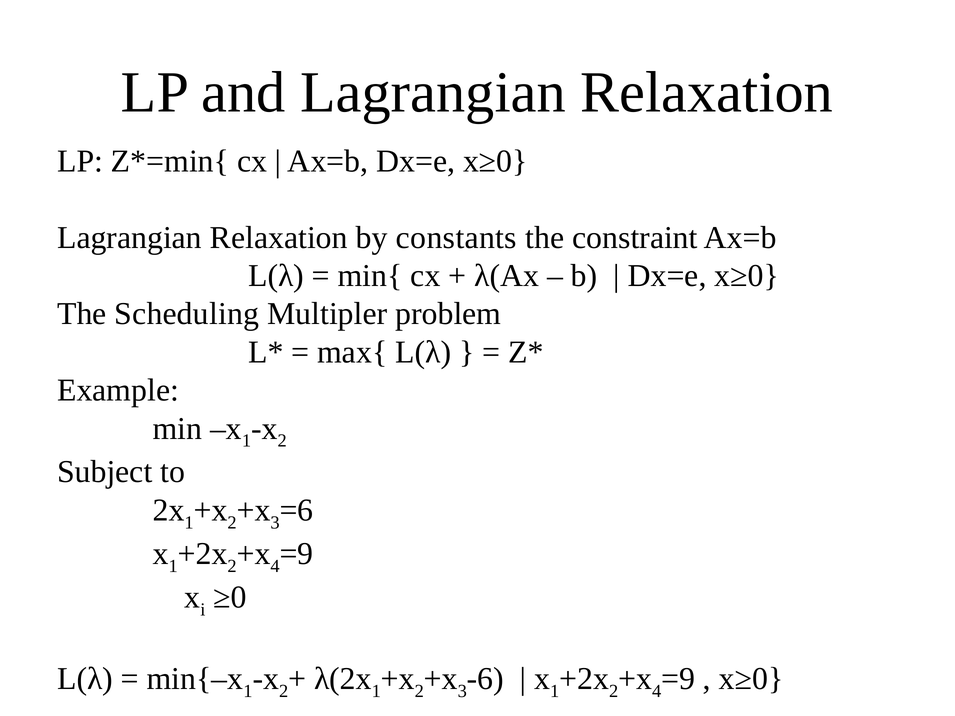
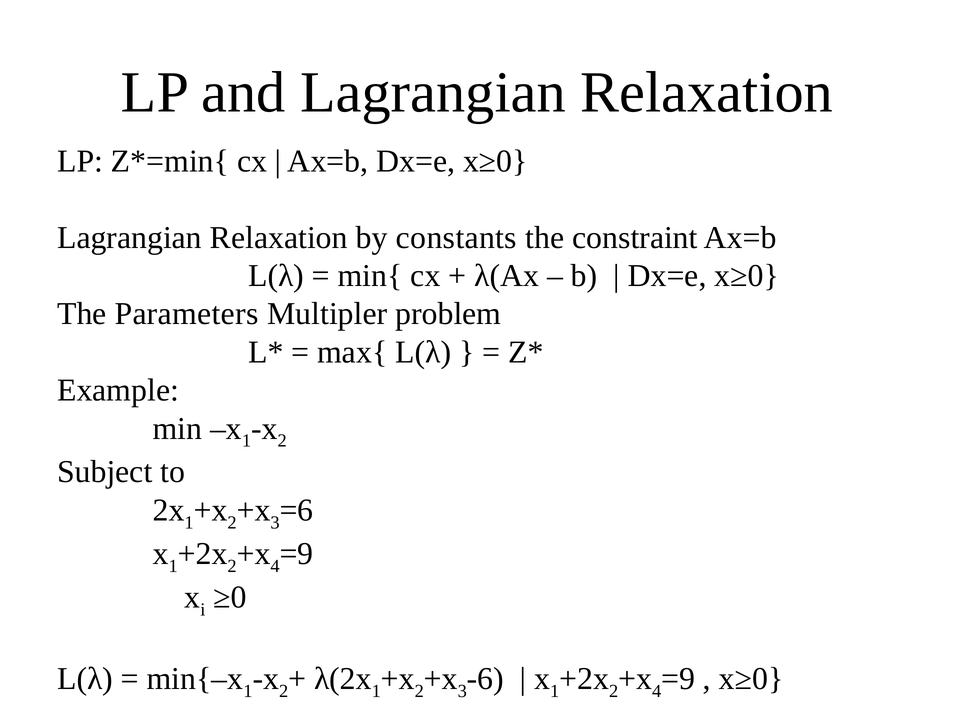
Scheduling: Scheduling -> Parameters
